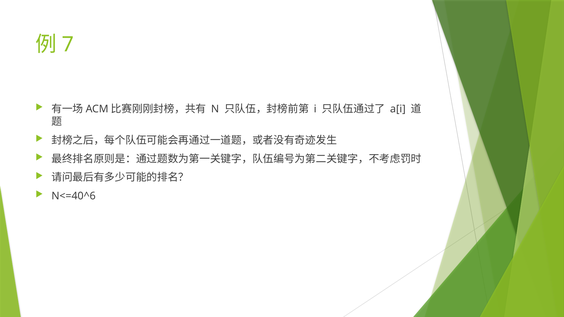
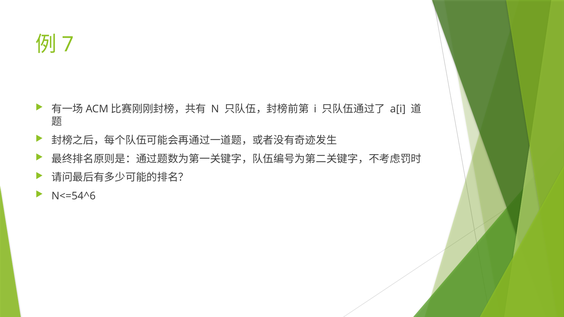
N<=40^6: N<=40^6 -> N<=54^6
